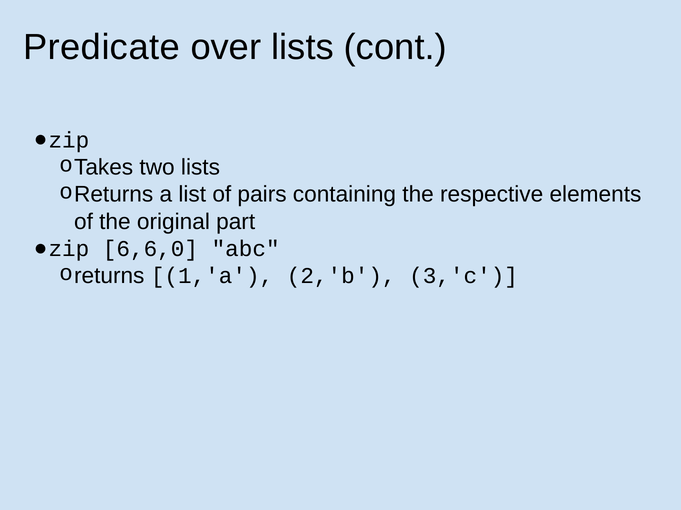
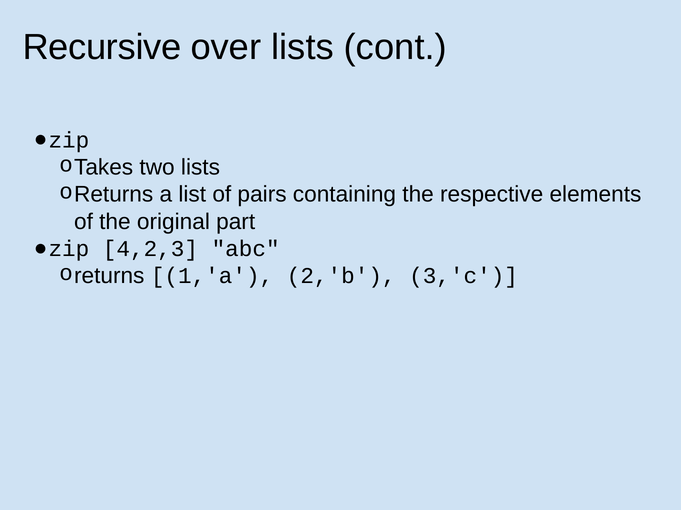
Predicate: Predicate -> Recursive
6,6,0: 6,6,0 -> 4,2,3
